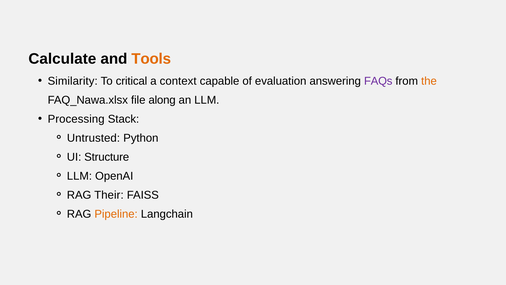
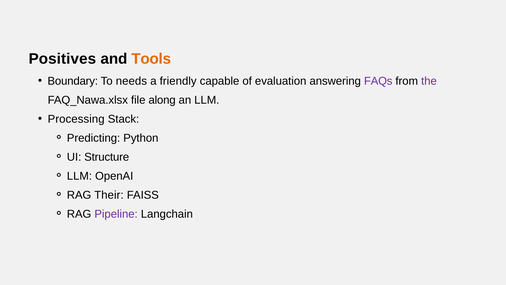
Calculate: Calculate -> Positives
Similarity: Similarity -> Boundary
critical: critical -> needs
context: context -> friendly
the colour: orange -> purple
Untrusted: Untrusted -> Predicting
Pipeline colour: orange -> purple
